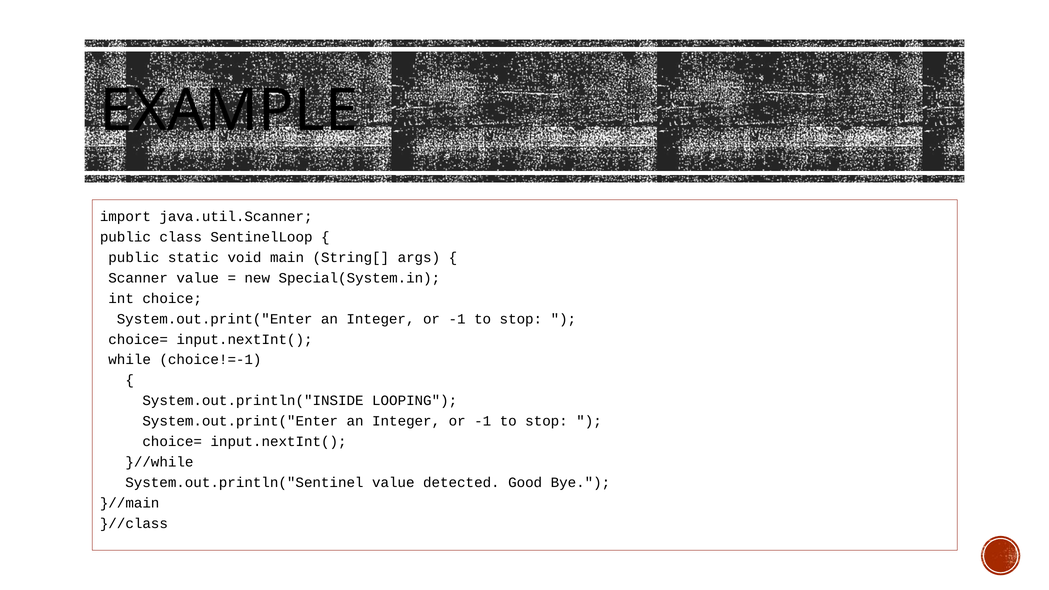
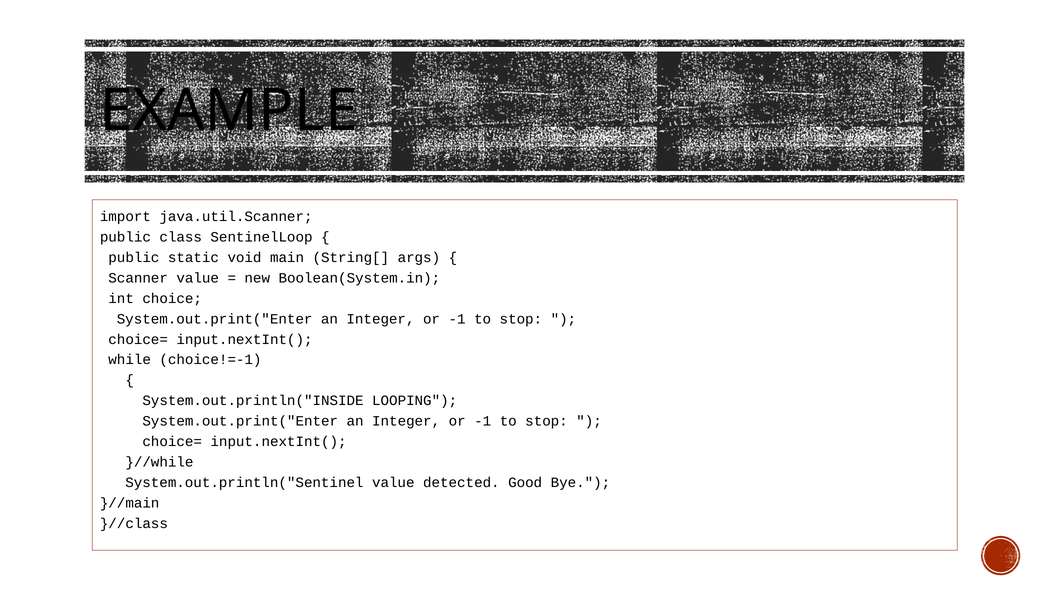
Special(System.in: Special(System.in -> Boolean(System.in
